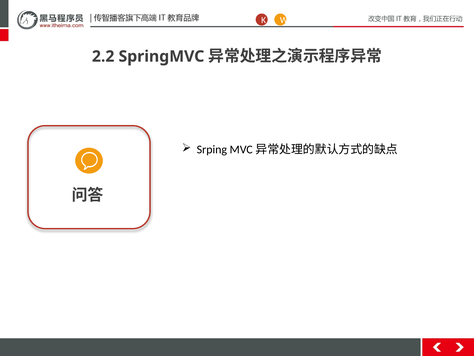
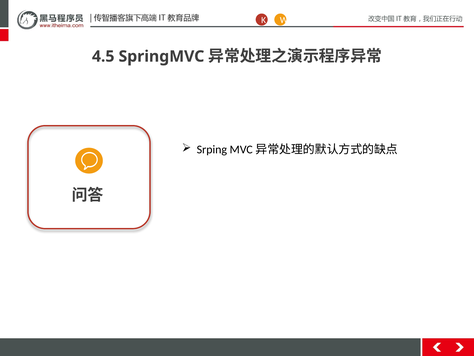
2.2: 2.2 -> 4.5
